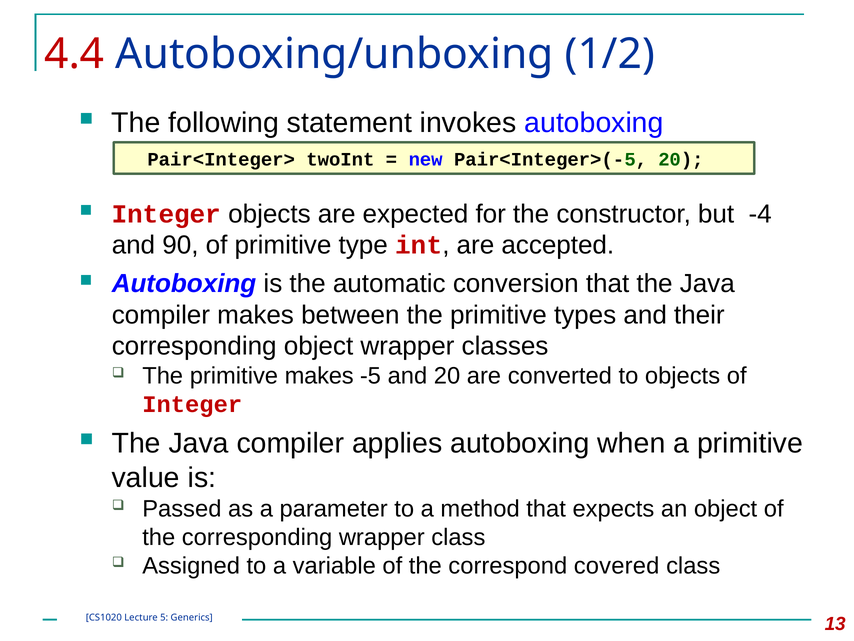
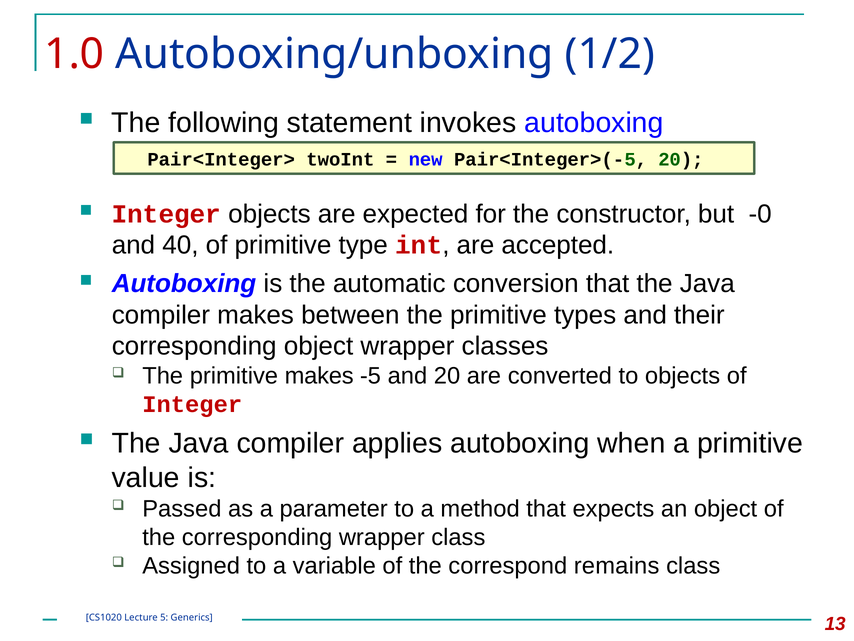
4.4: 4.4 -> 1.0
-4: -4 -> -0
90: 90 -> 40
covered: covered -> remains
